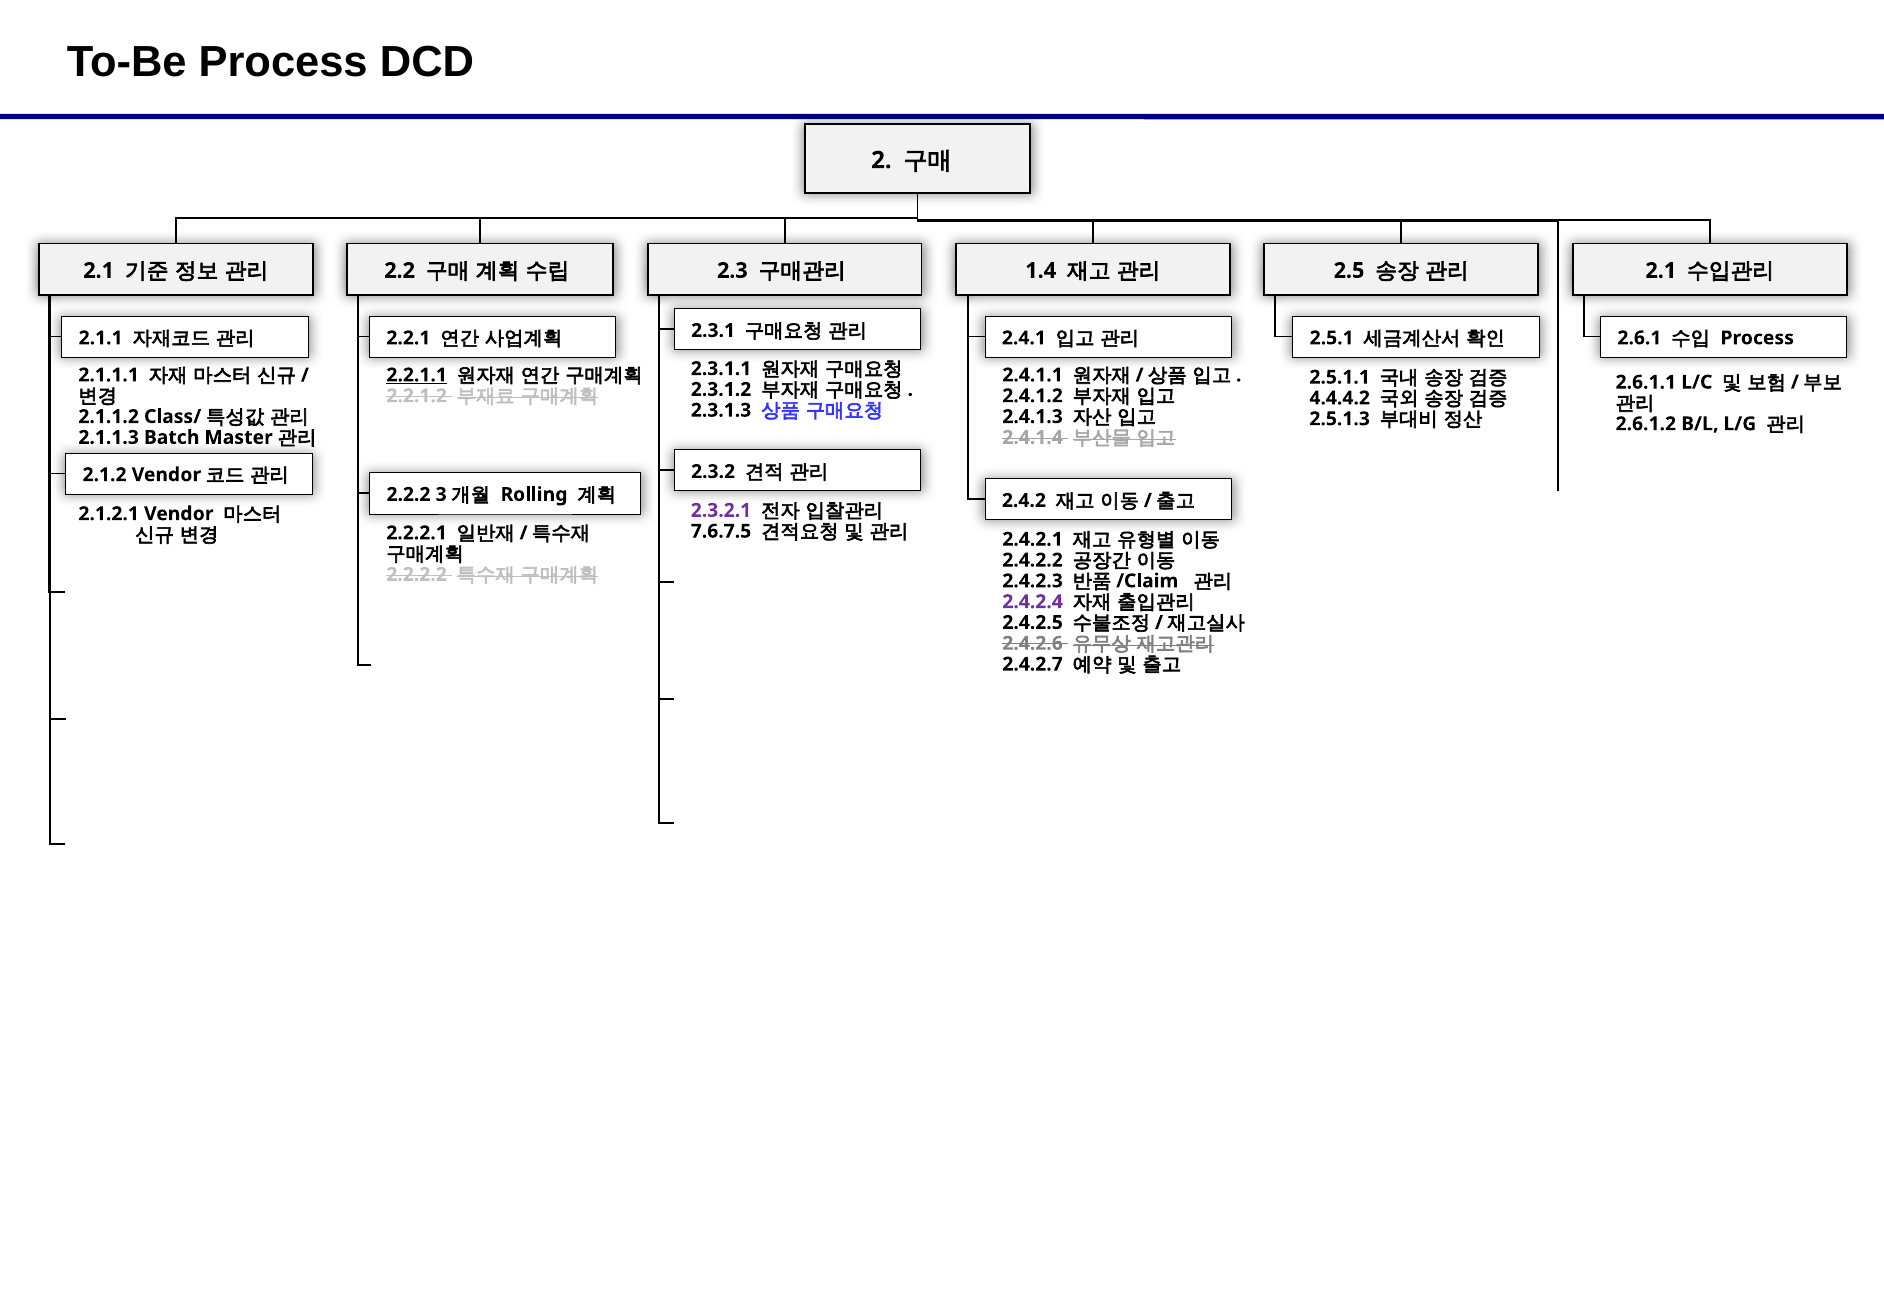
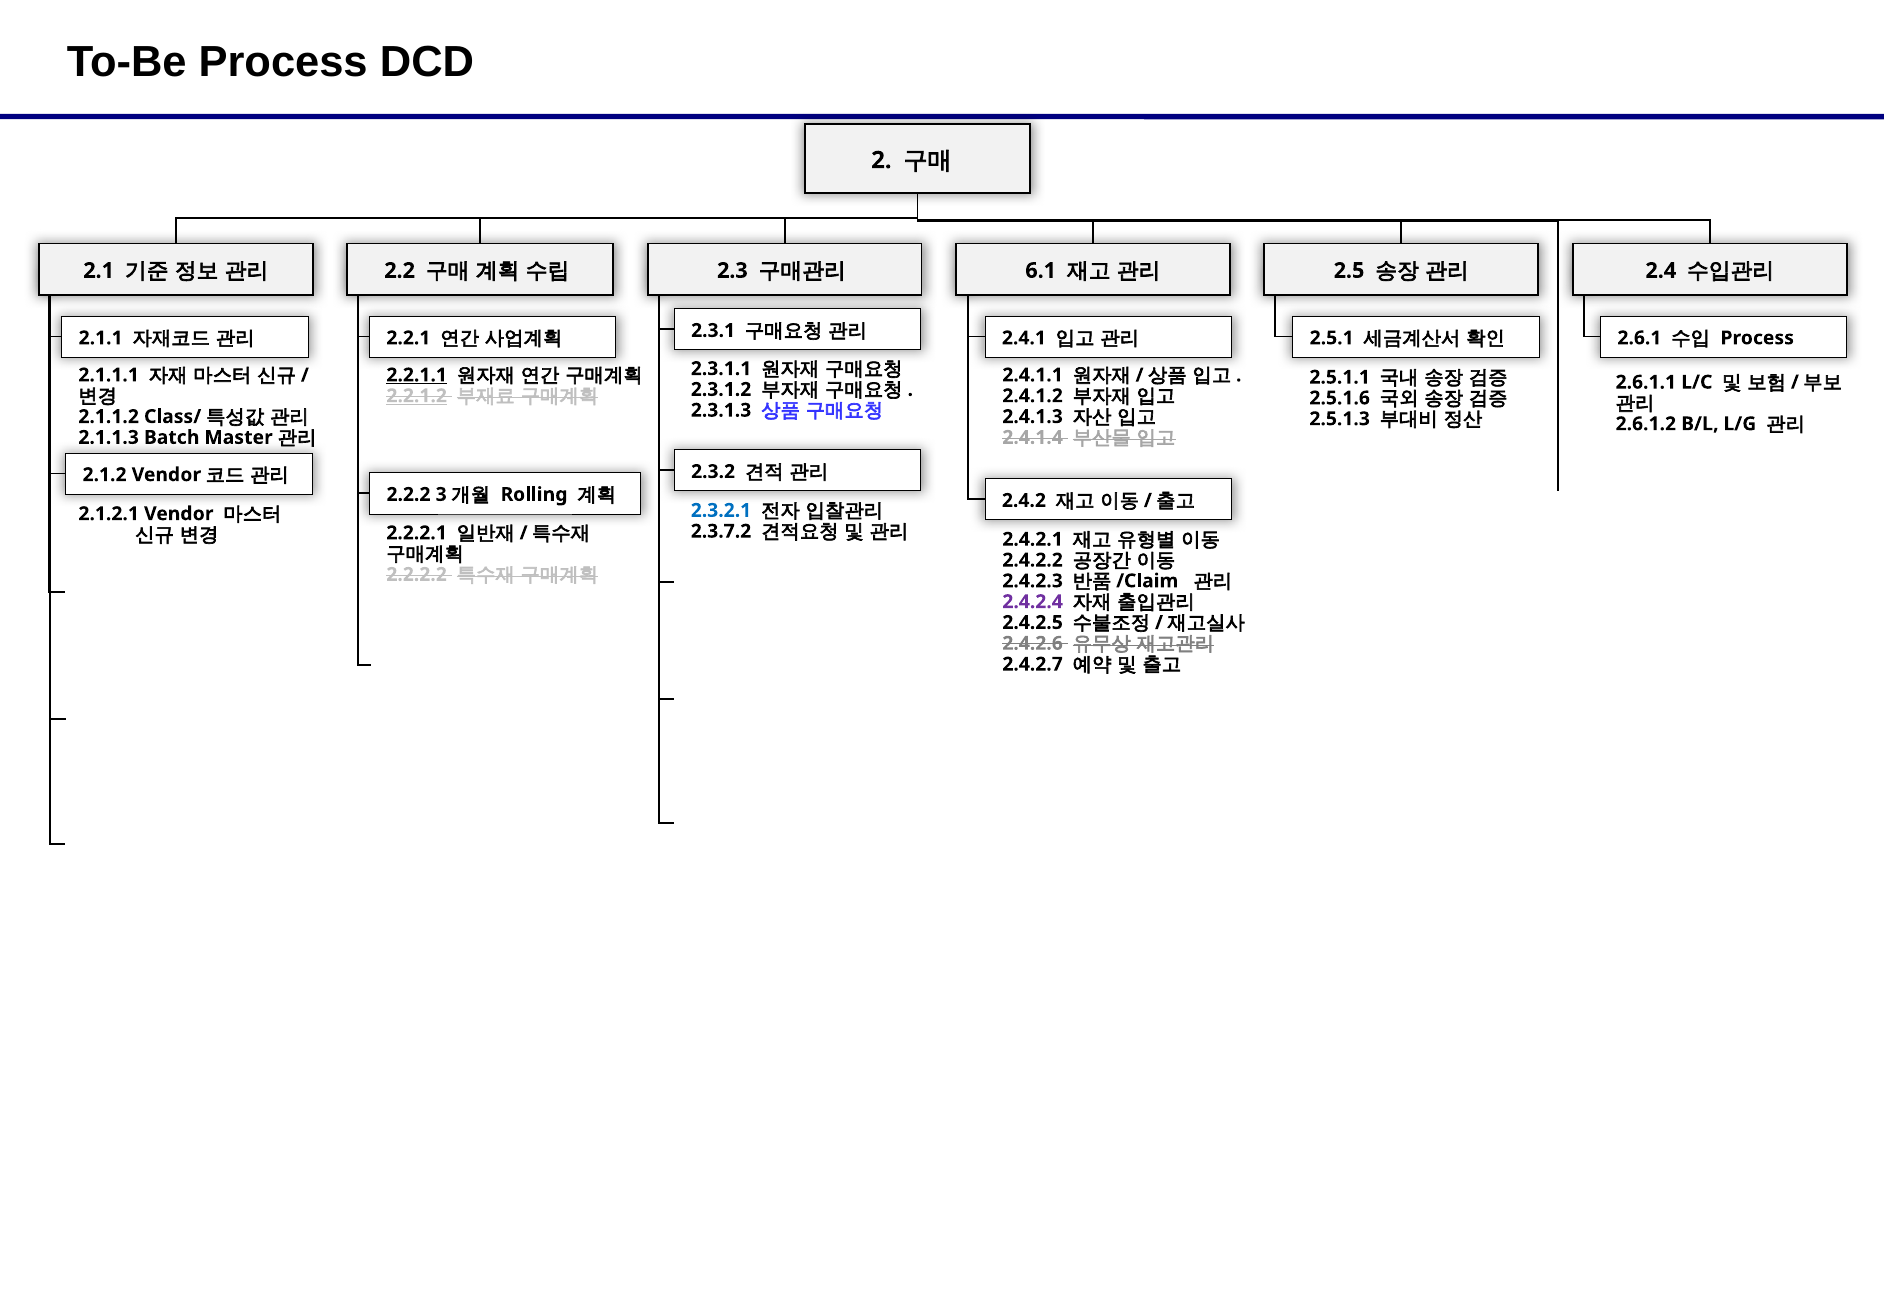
1.4: 1.4 -> 6.1
2.1 at (1661, 271): 2.1 -> 2.4
2.2.1.2 underline: none -> present
4.4.4.2: 4.4.4.2 -> 2.5.1.6
2.3.2.1 colour: purple -> blue
7.6.7.5: 7.6.7.5 -> 2.3.7.2
